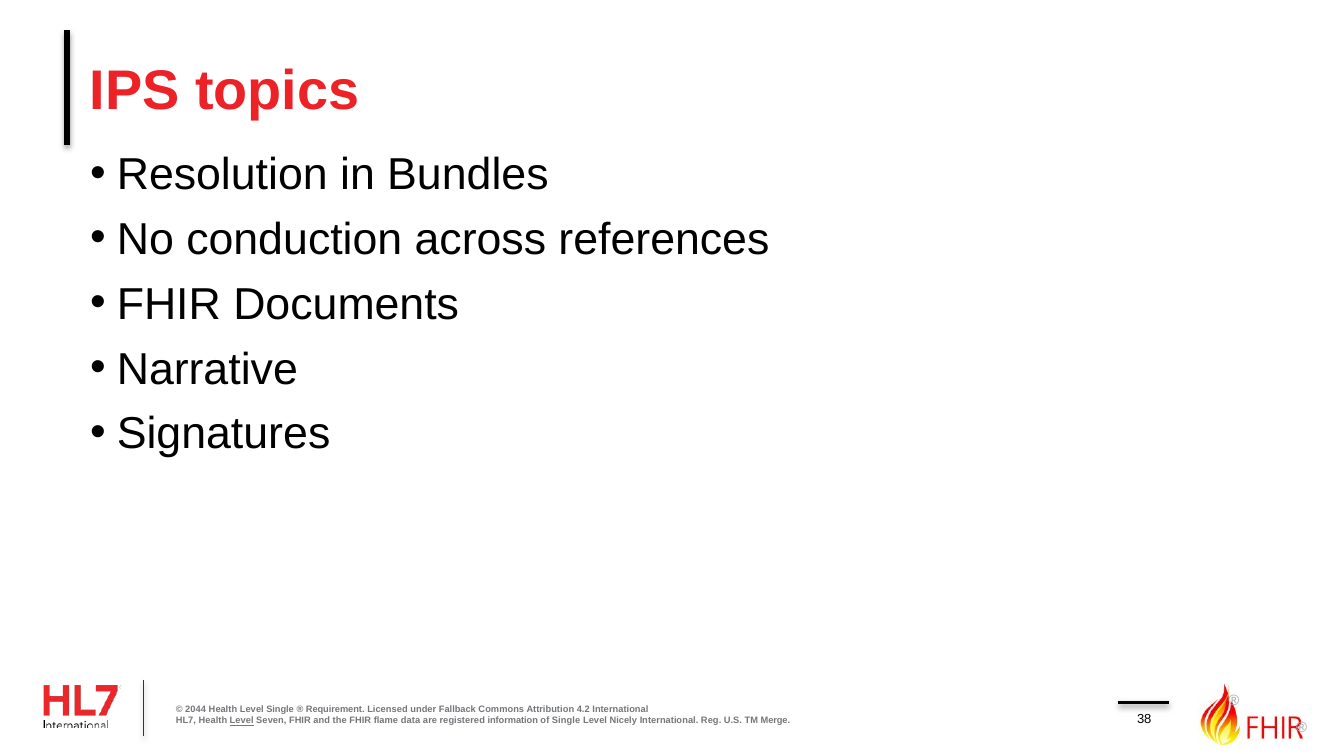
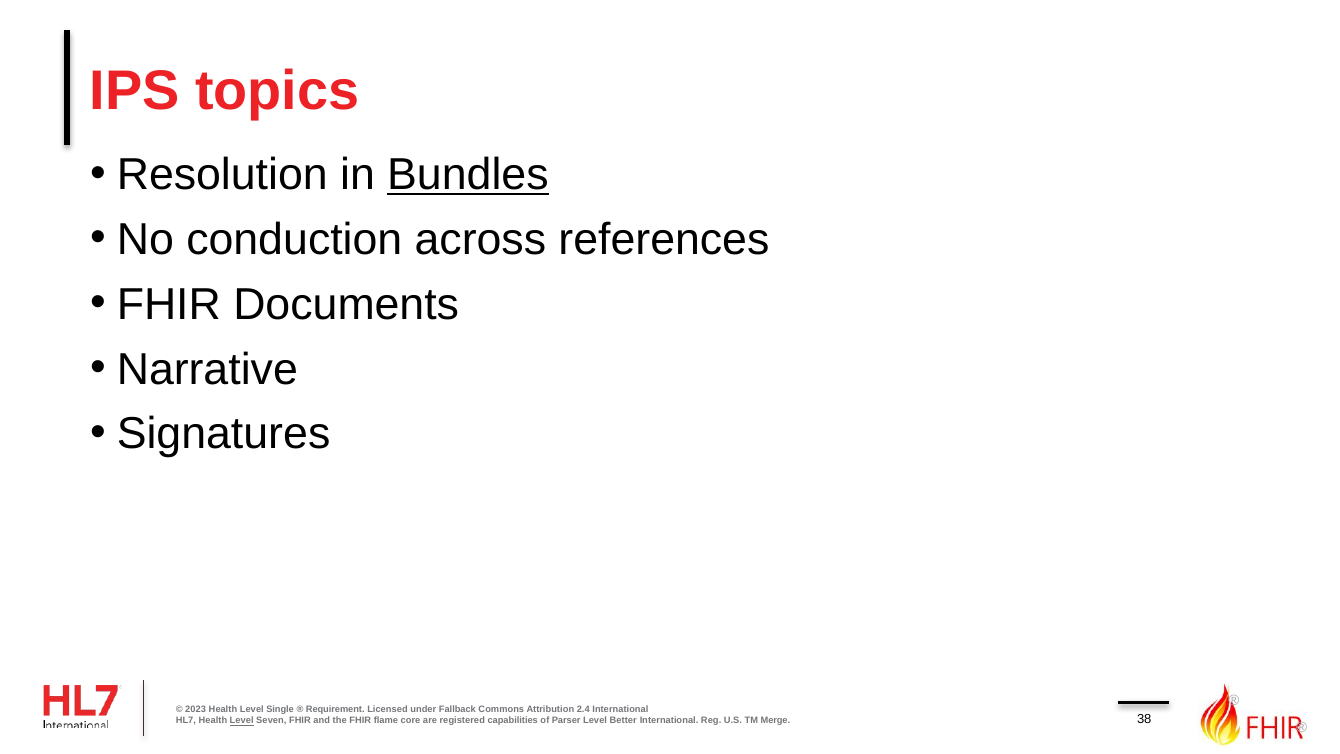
Bundles underline: none -> present
2044: 2044 -> 2023
4.2: 4.2 -> 2.4
data: data -> core
information: information -> capabilities
of Single: Single -> Parser
Nicely: Nicely -> Better
